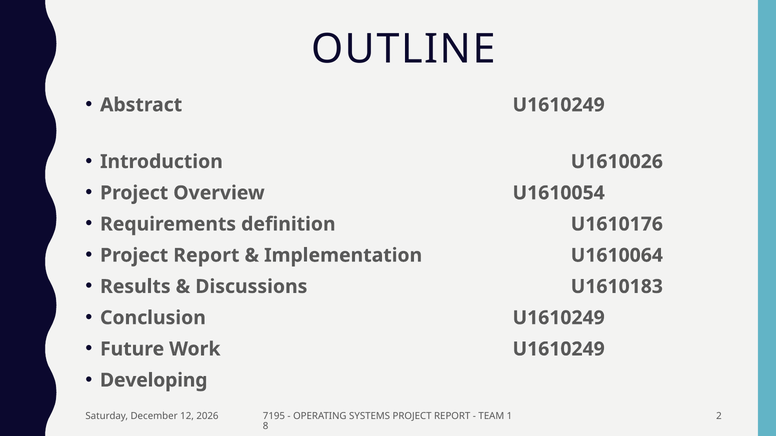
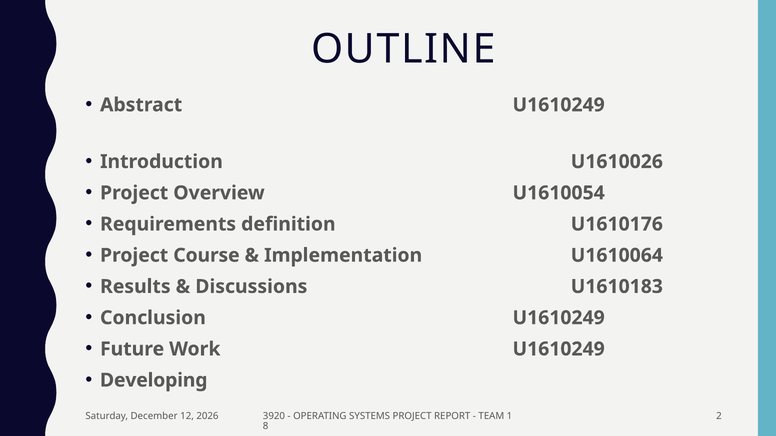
Report at (206, 256): Report -> Course
7195: 7195 -> 3920
